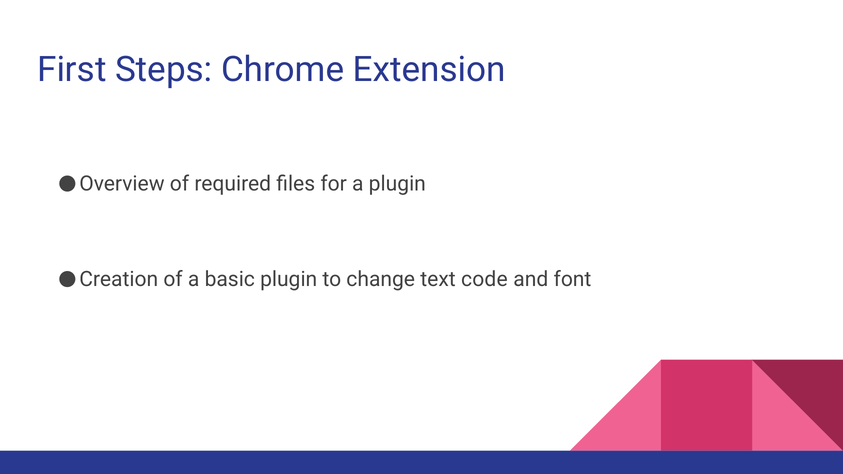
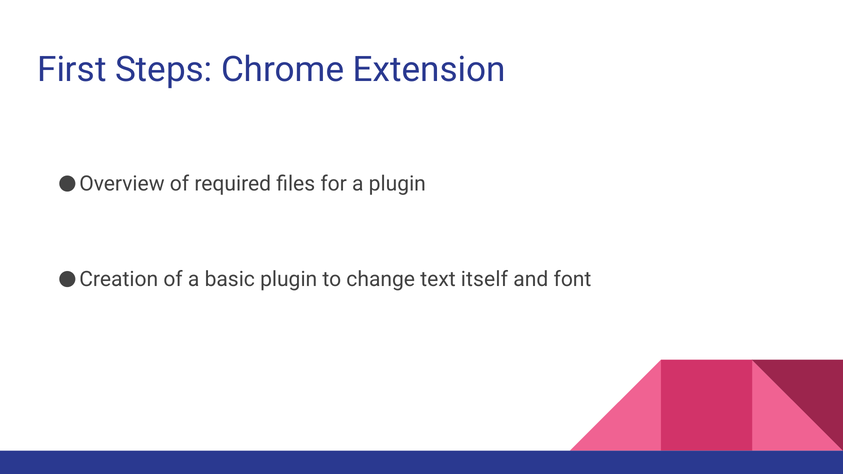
code: code -> itself
